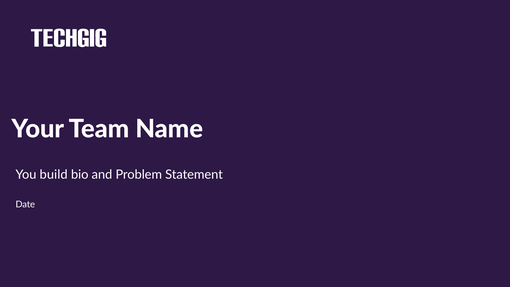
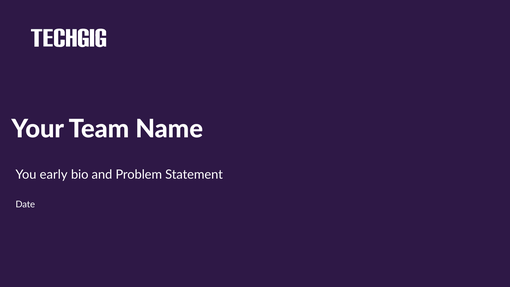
build: build -> early
